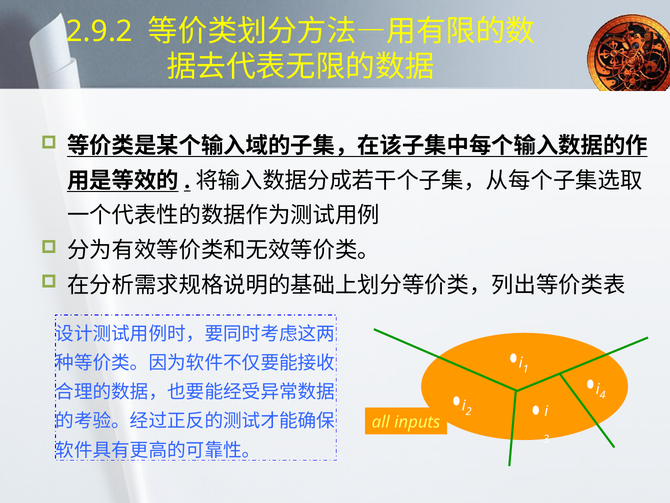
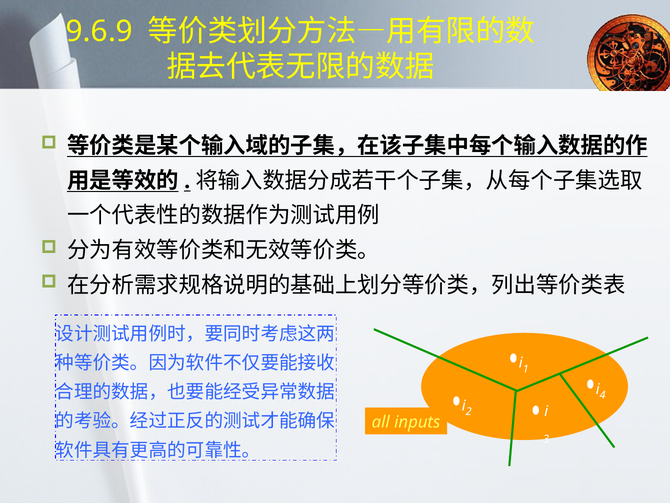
2.9.2: 2.9.2 -> 9.6.9
